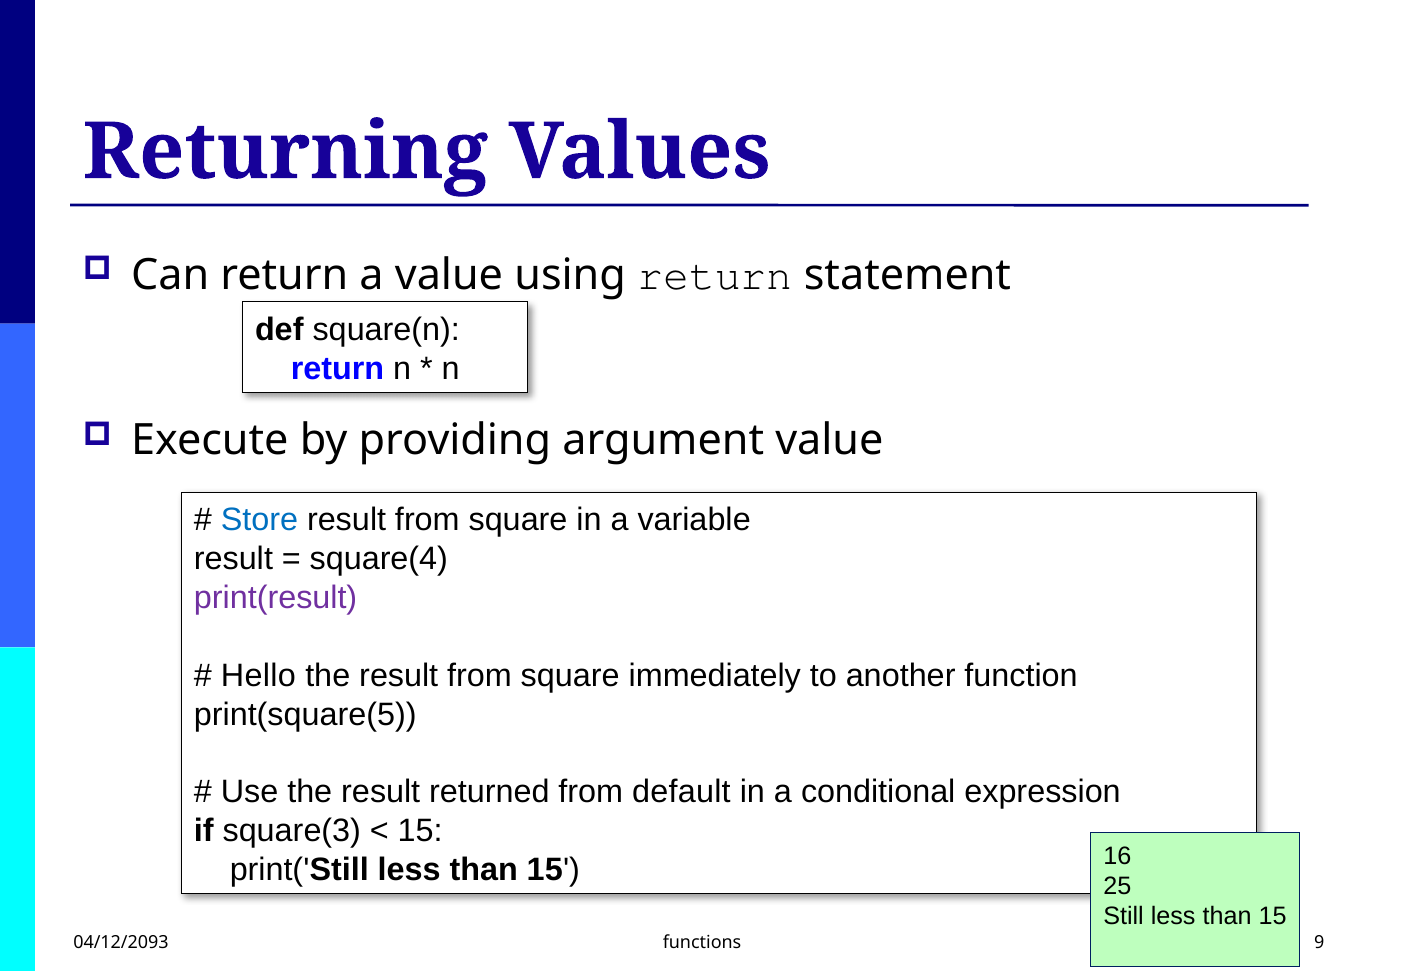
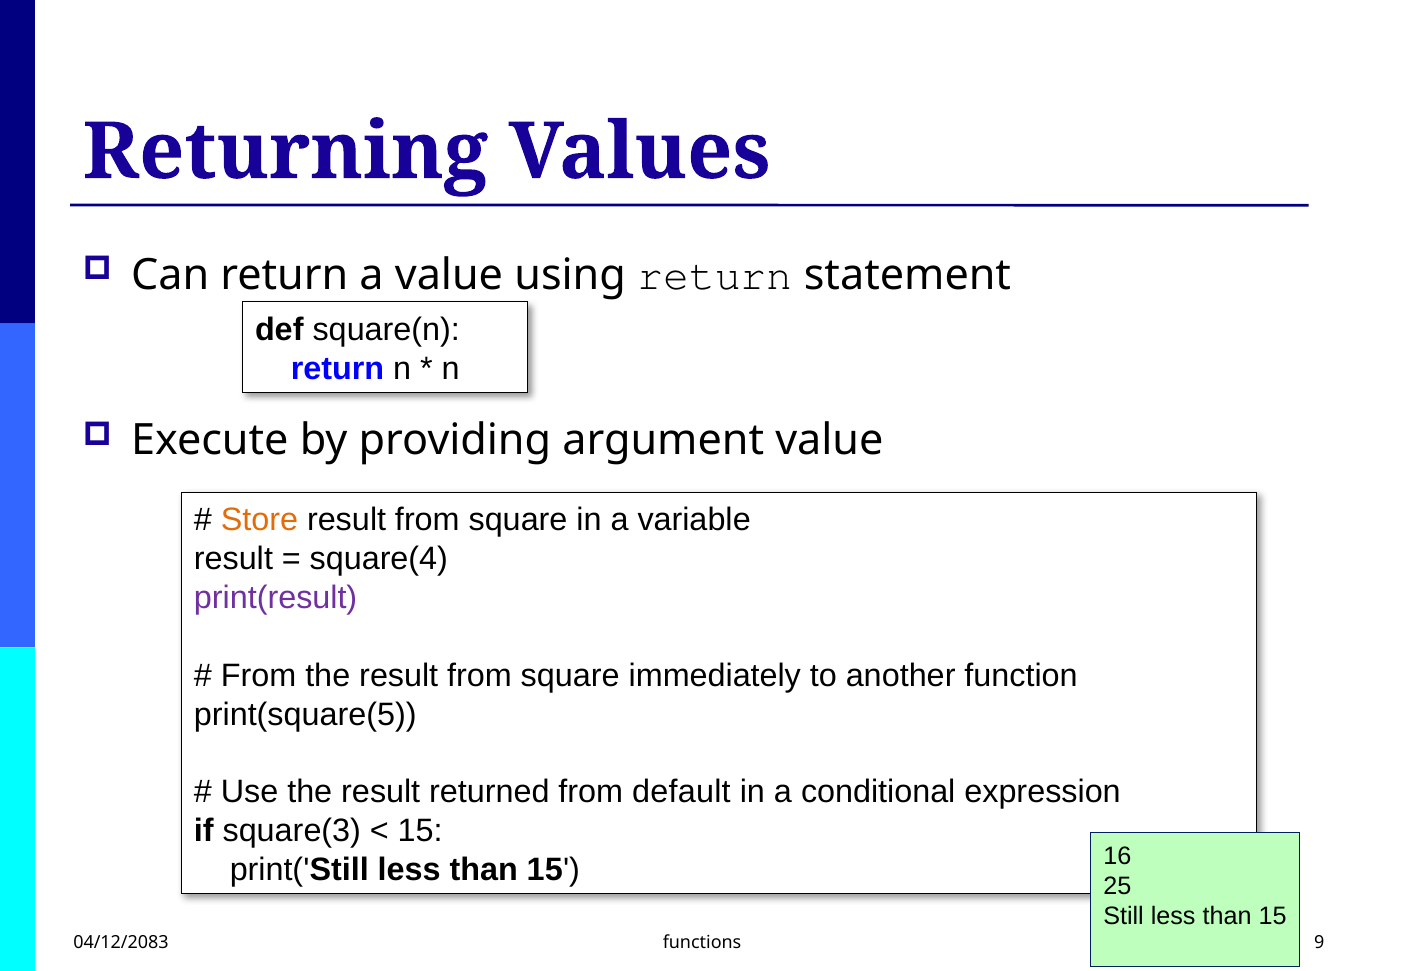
Store colour: blue -> orange
Hello at (258, 675): Hello -> From
04/12/2093: 04/12/2093 -> 04/12/2083
